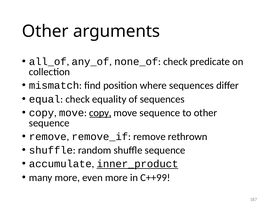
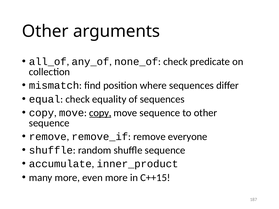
rethrown: rethrown -> everyone
inner_product underline: present -> none
C++99: C++99 -> C++15
